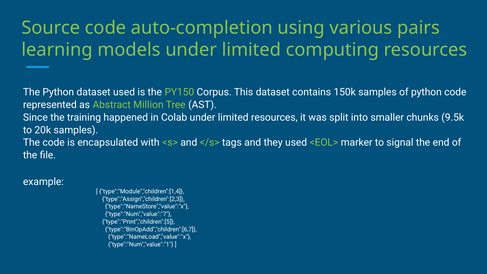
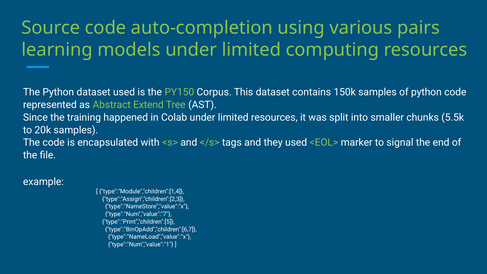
Million: Million -> Extend
9.5k: 9.5k -> 5.5k
